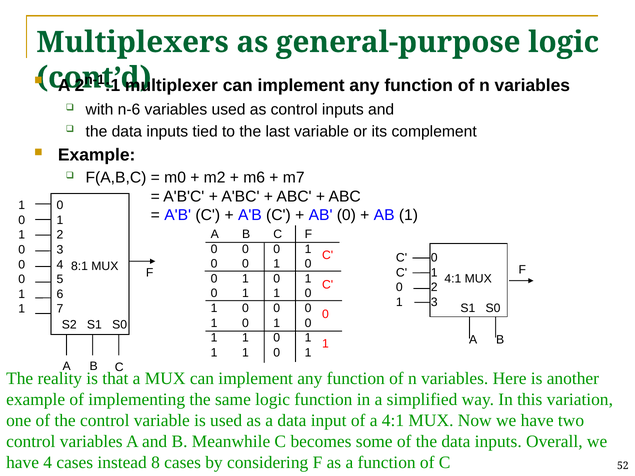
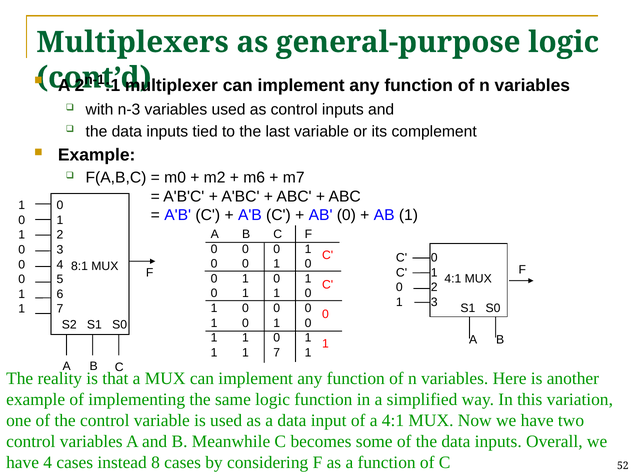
n-6: n-6 -> n-3
0 at (277, 353): 0 -> 7
